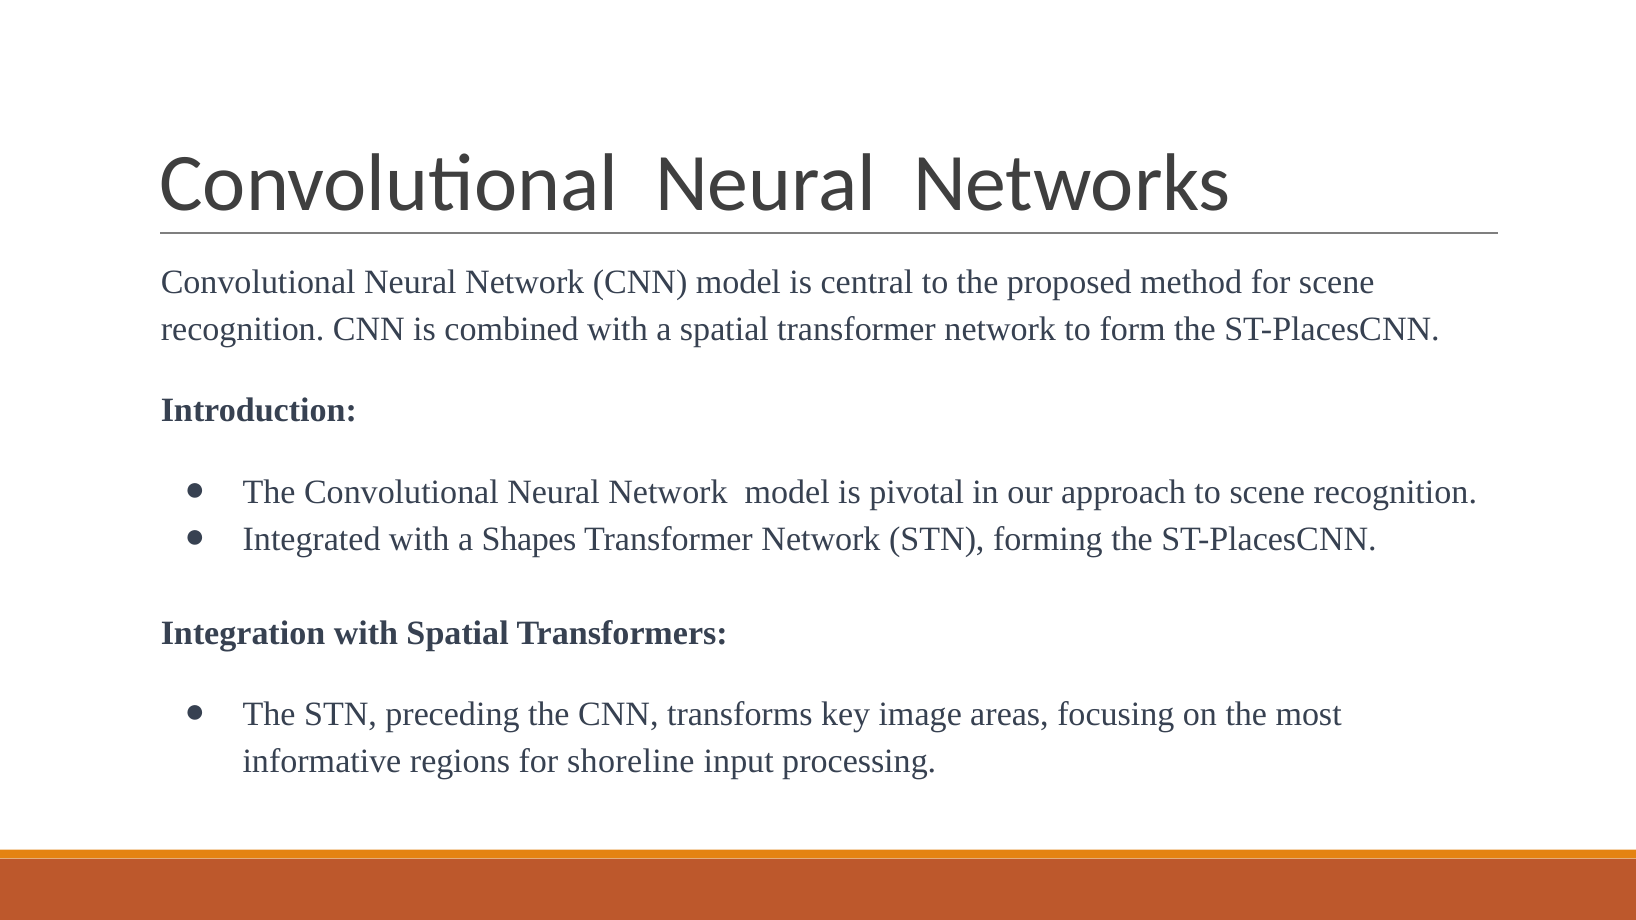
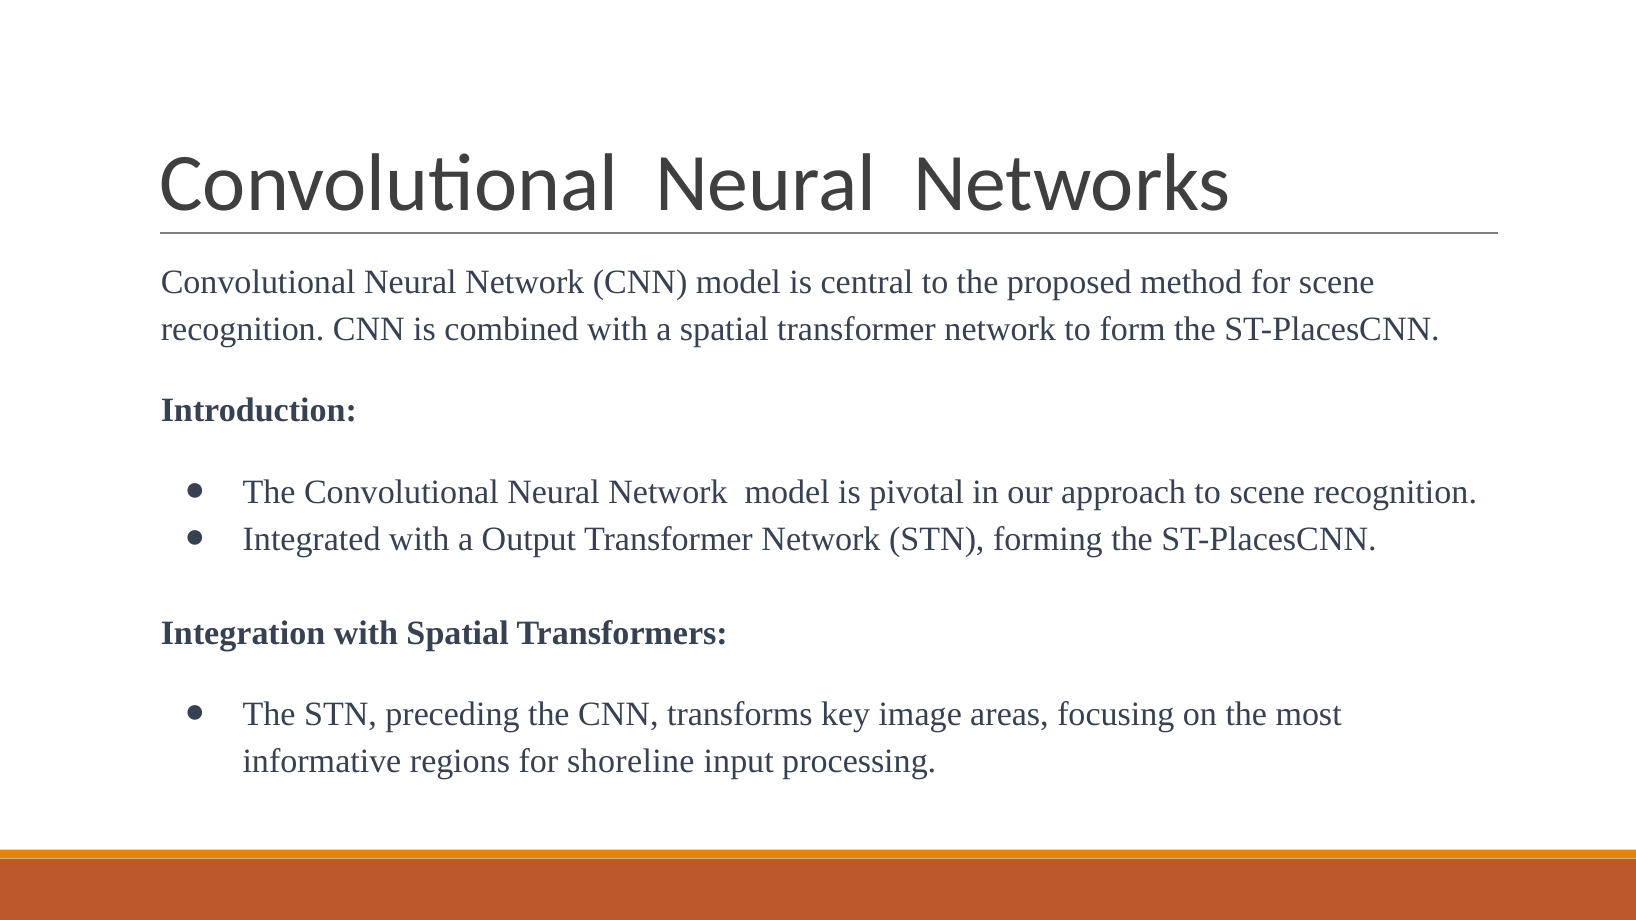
Shapes: Shapes -> Output
